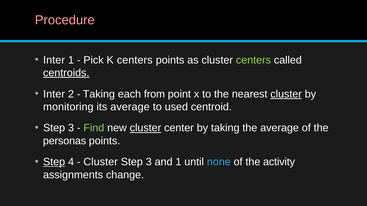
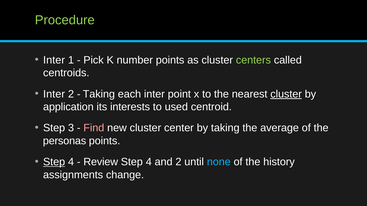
Procedure colour: pink -> light green
K centers: centers -> number
centroids underline: present -> none
each from: from -> inter
monitoring: monitoring -> application
its average: average -> interests
Find colour: light green -> pink
cluster at (145, 128) underline: present -> none
Cluster at (101, 162): Cluster -> Review
3 at (149, 162): 3 -> 4
and 1: 1 -> 2
activity: activity -> history
